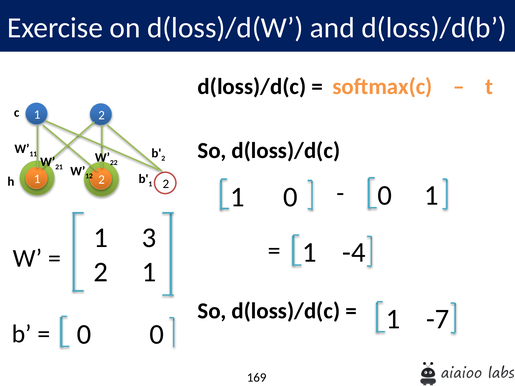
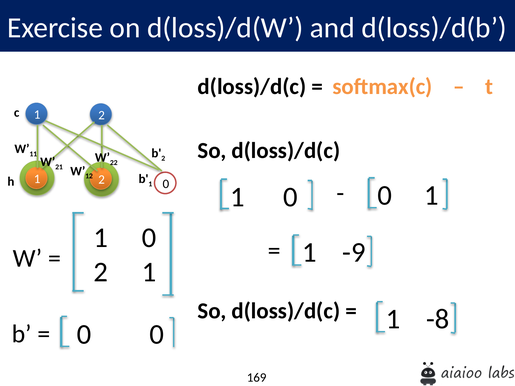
2 at (166, 184): 2 -> 0
3 at (149, 238): 3 -> 0
-4: -4 -> -9
-7: -7 -> -8
